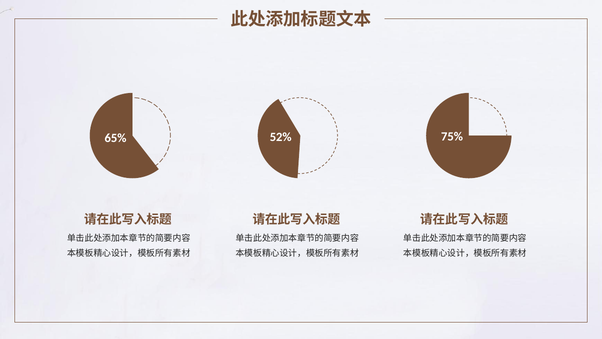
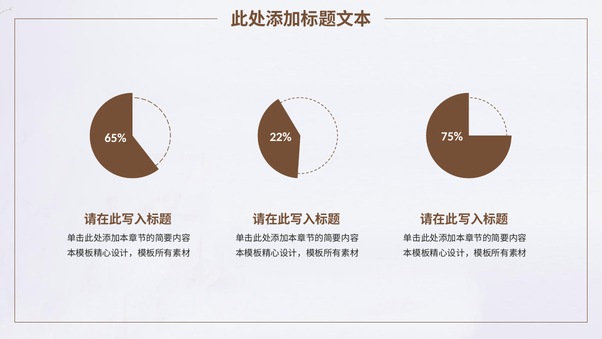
52%: 52% -> 22%
